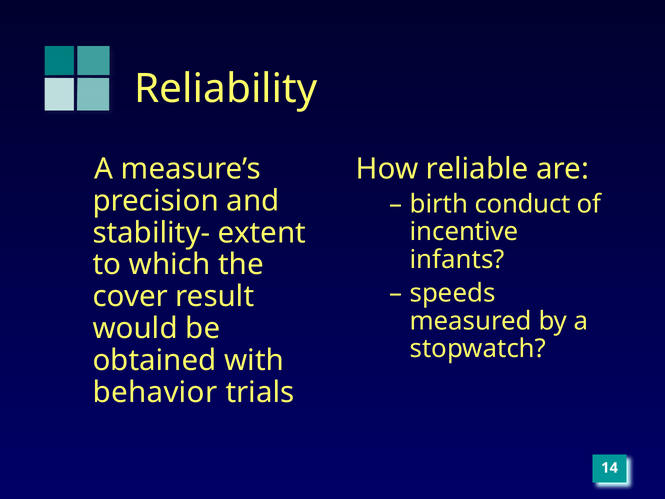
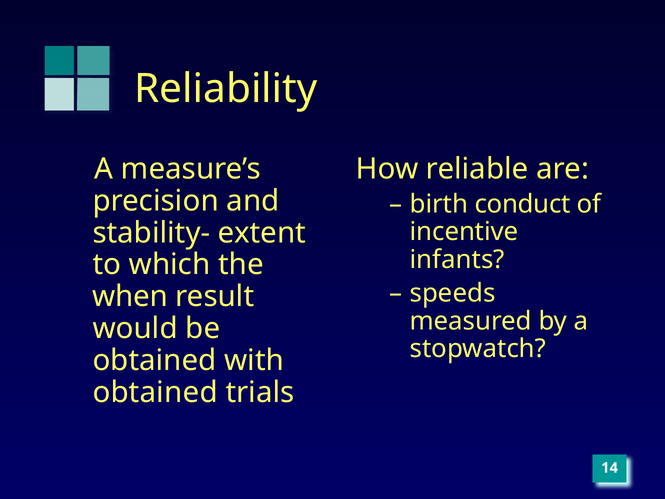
cover: cover -> when
behavior at (155, 392): behavior -> obtained
